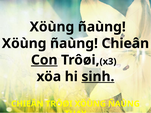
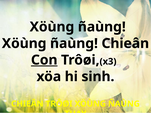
sinh underline: present -> none
